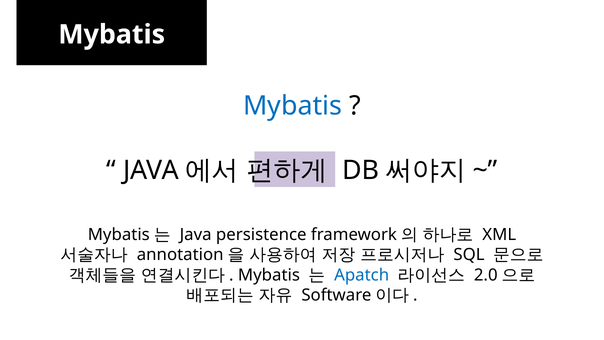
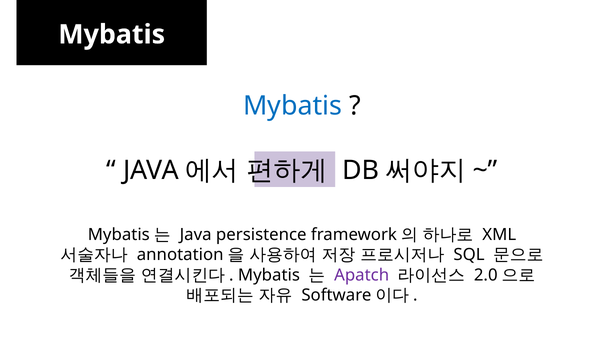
Apatch colour: blue -> purple
